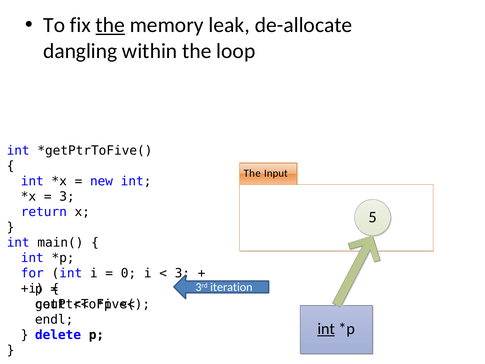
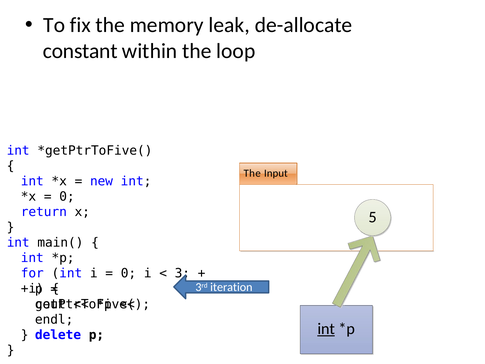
the at (110, 25) underline: present -> none
dangling: dangling -> constant
3 at (67, 196): 3 -> 0
